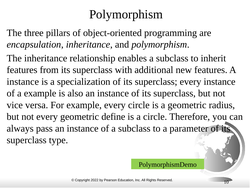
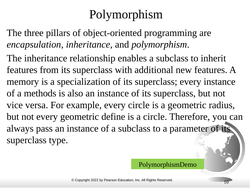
instance at (23, 81): instance -> memory
a example: example -> methods
